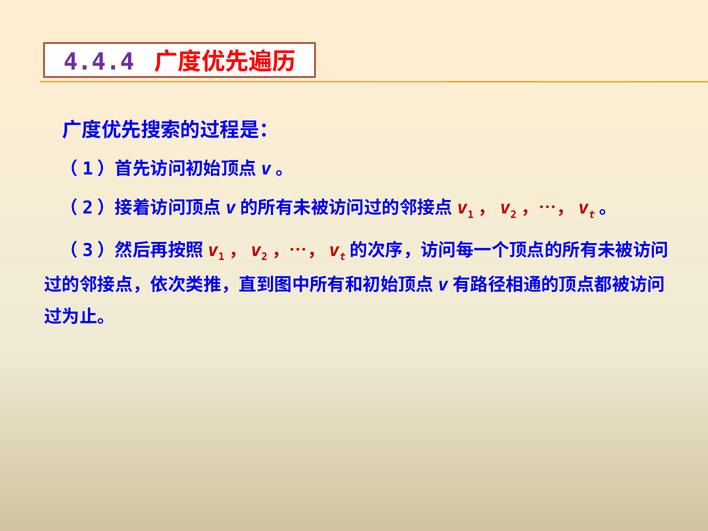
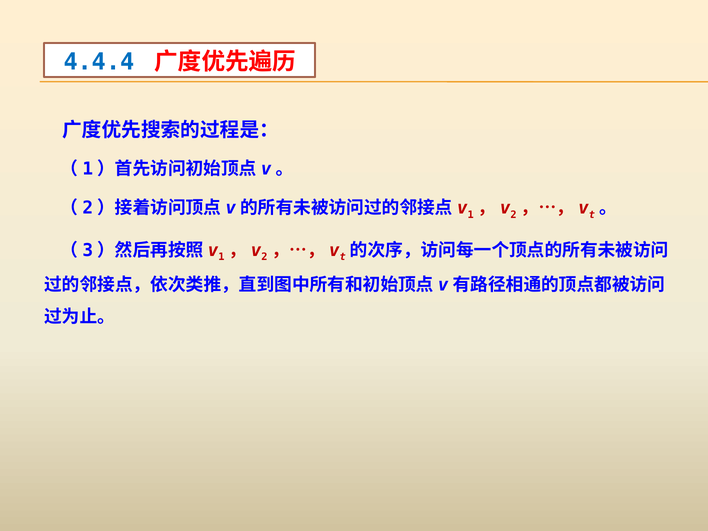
4.4.4 colour: purple -> blue
